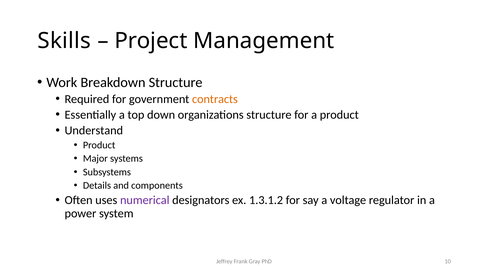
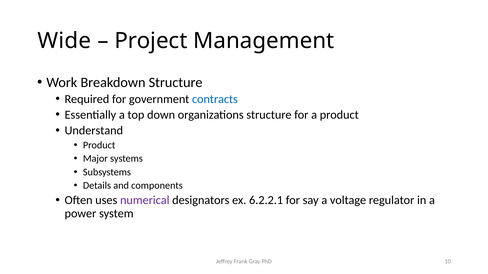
Skills: Skills -> Wide
contracts colour: orange -> blue
1.3.1.2: 1.3.1.2 -> 6.2.2.1
